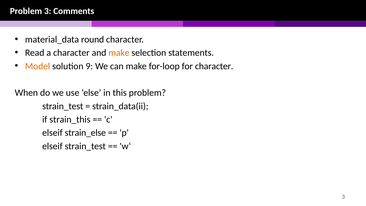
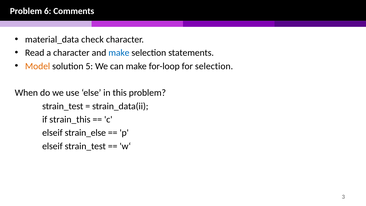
Problem 3: 3 -> 6
round: round -> check
make at (119, 53) colour: orange -> blue
9: 9 -> 5
for character: character -> selection
